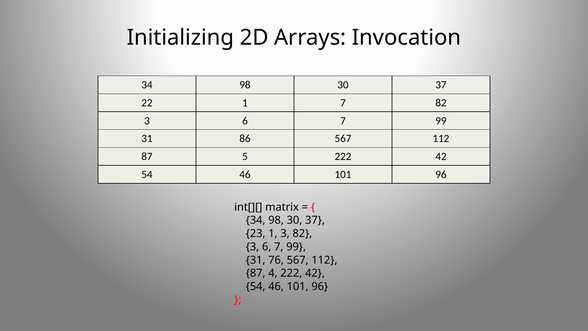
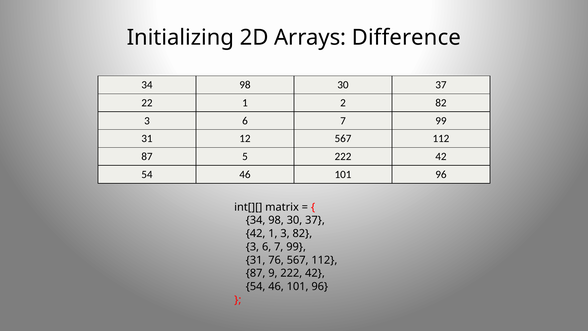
Invocation: Invocation -> Difference
1 7: 7 -> 2
86: 86 -> 12
23 at (256, 233): 23 -> 42
4: 4 -> 9
